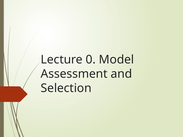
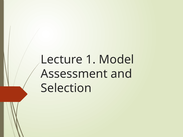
0: 0 -> 1
